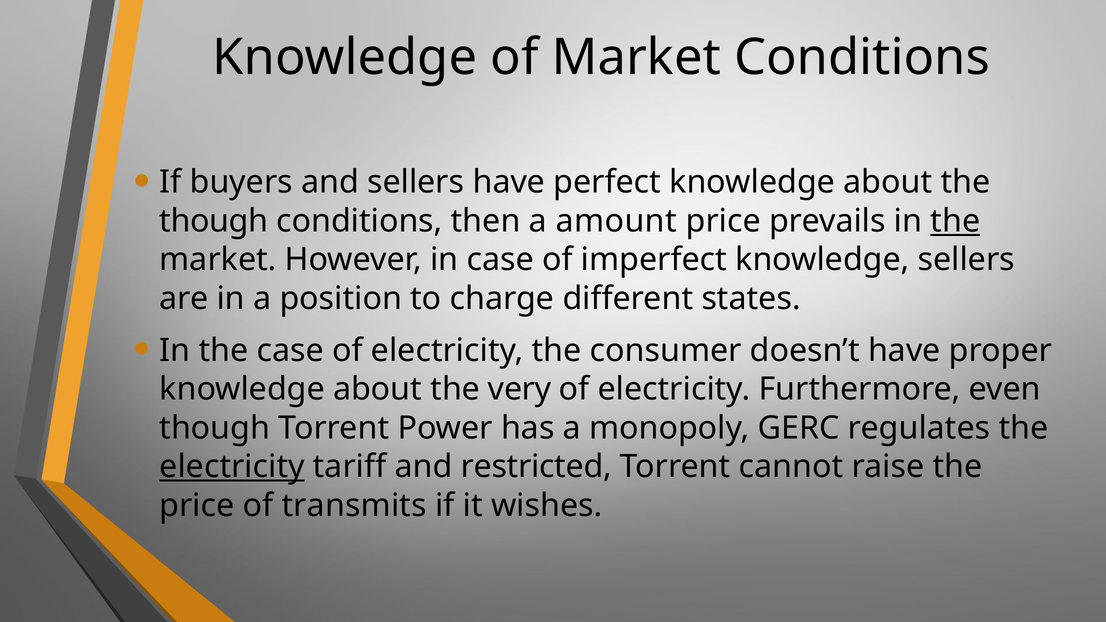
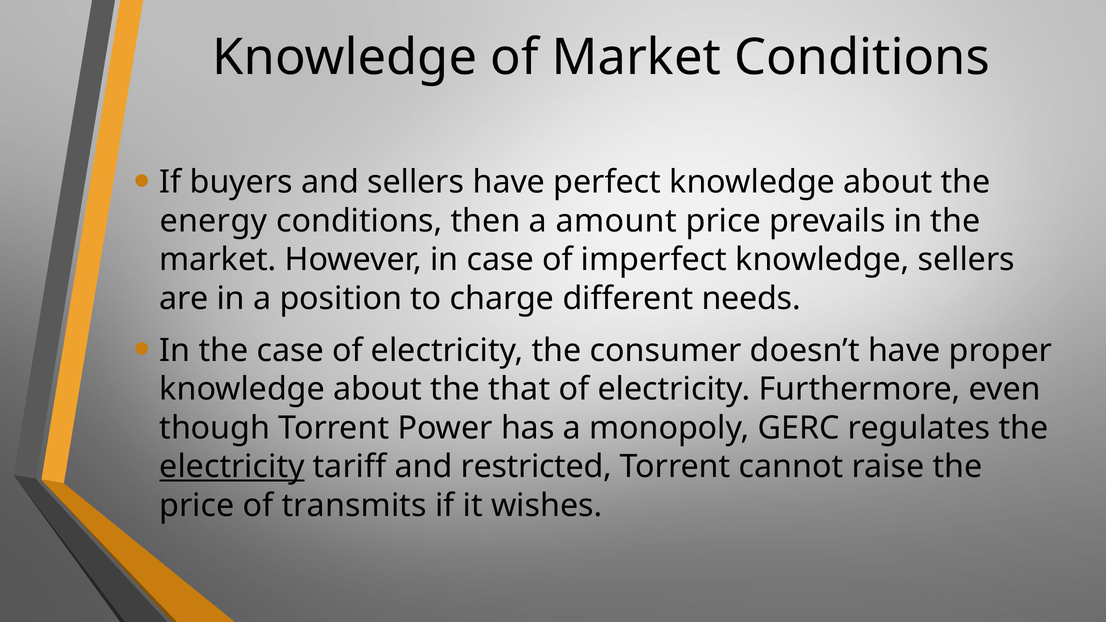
though at (214, 221): though -> energy
the at (955, 221) underline: present -> none
states: states -> needs
very: very -> that
